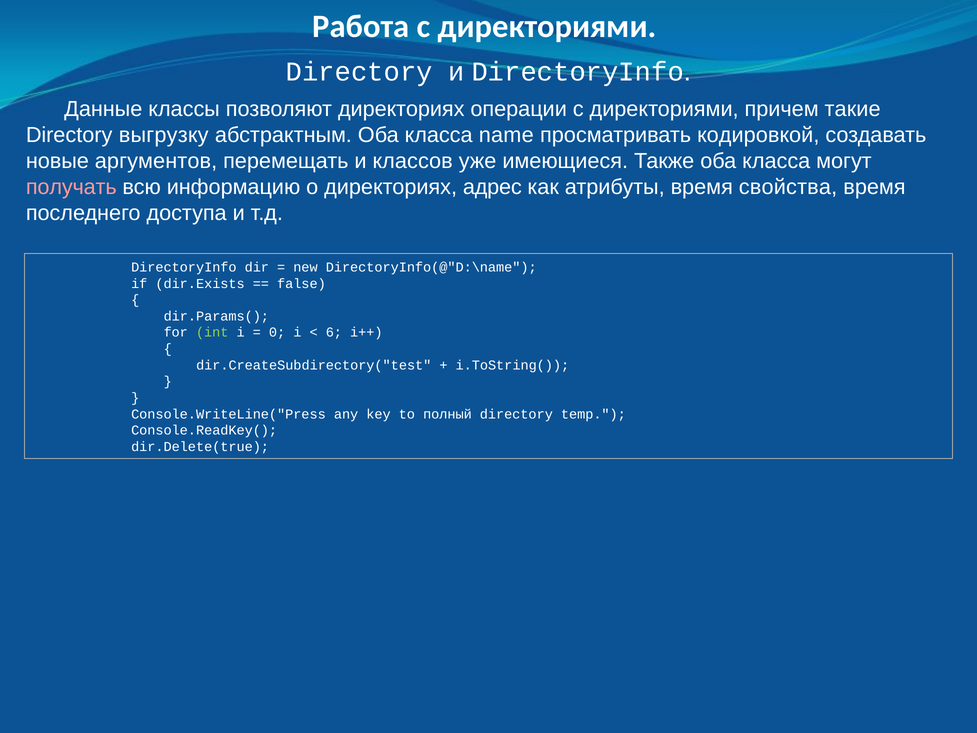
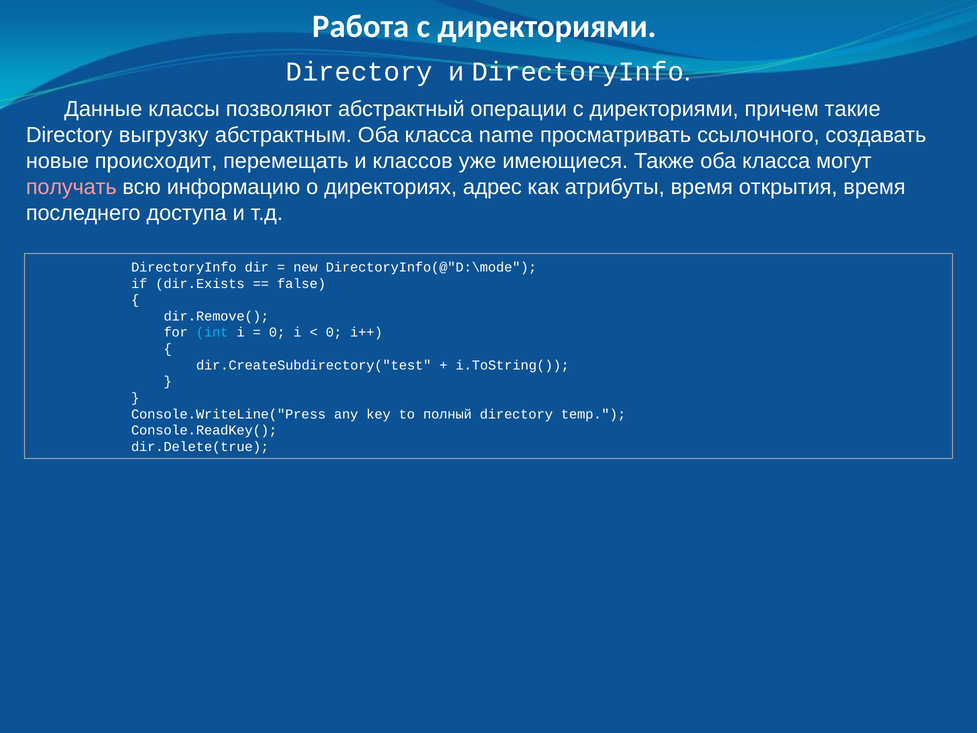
позволяют директориях: директориях -> абстрактный
кодировкой: кодировкой -> ссылочного
аргументов: аргументов -> происходит
свойства: свойства -> открытия
DirectoryInfo(@"D:\name: DirectoryInfo(@"D:\name -> DirectoryInfo(@"D:\mode
dir.Params(: dir.Params( -> dir.Remove(
int colour: light green -> light blue
6 at (334, 332): 6 -> 0
